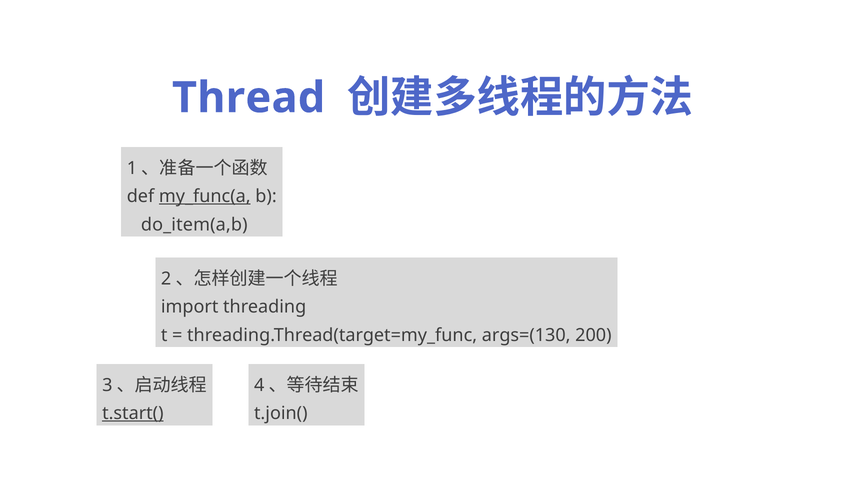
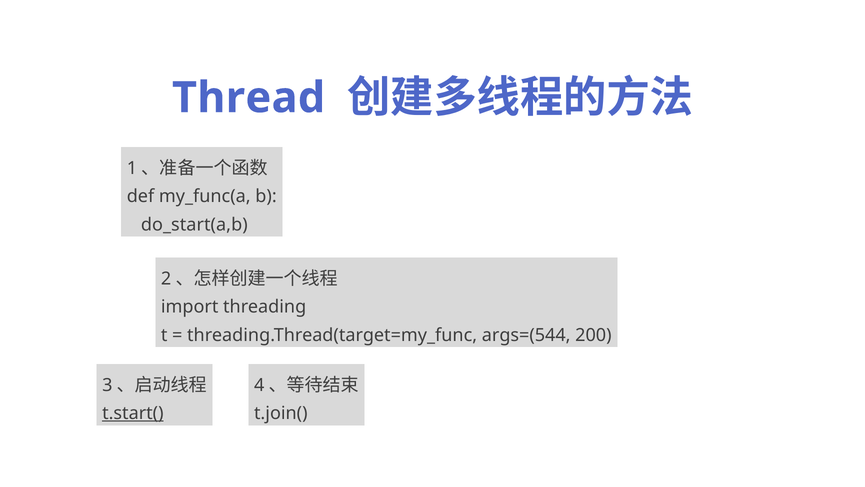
my_func(a underline: present -> none
do_item(a,b: do_item(a,b -> do_start(a,b
args=(130: args=(130 -> args=(544
